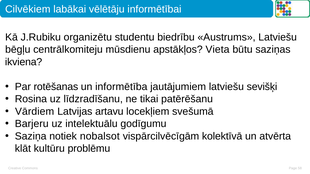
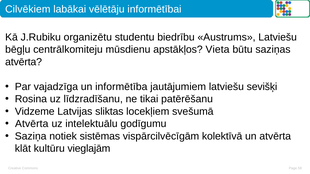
ikviena at (24, 62): ikviena -> atvērta
rotēšanas: rotēšanas -> vajadzīga
Vārdiem: Vārdiem -> Vidzeme
artavu: artavu -> sliktas
Barjeru at (32, 124): Barjeru -> Atvērta
nobalsot: nobalsot -> sistēmas
problēmu: problēmu -> vieglajām
